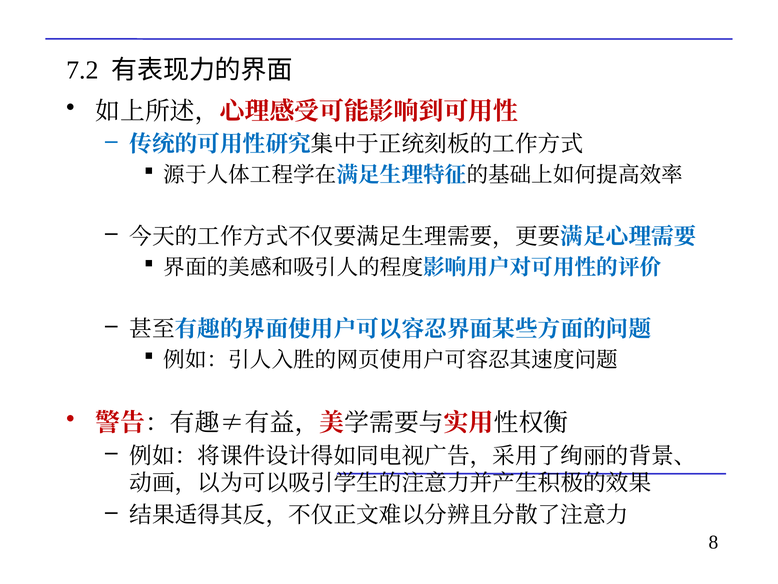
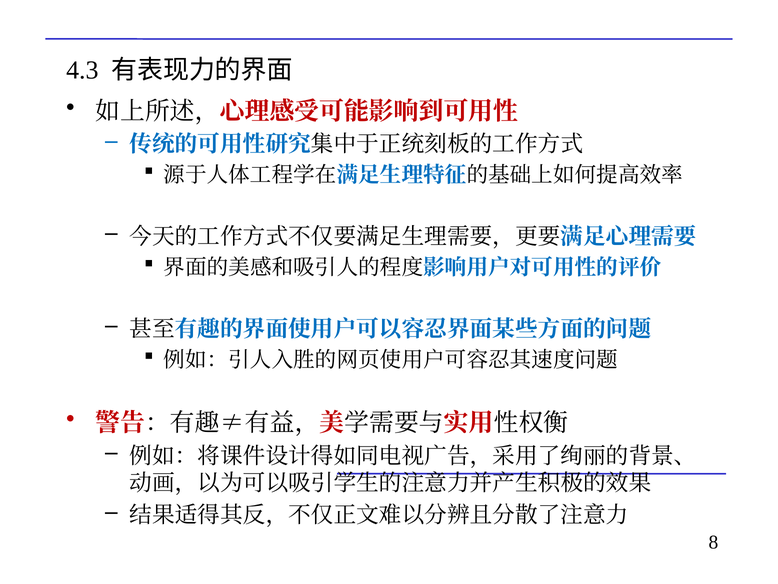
7.2: 7.2 -> 4.3
